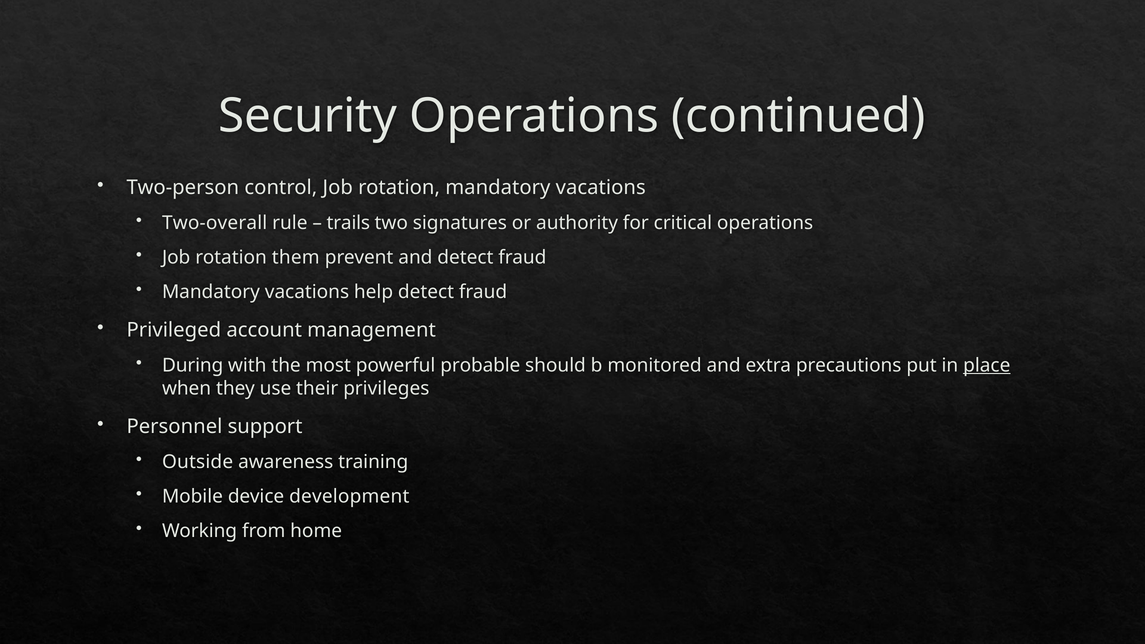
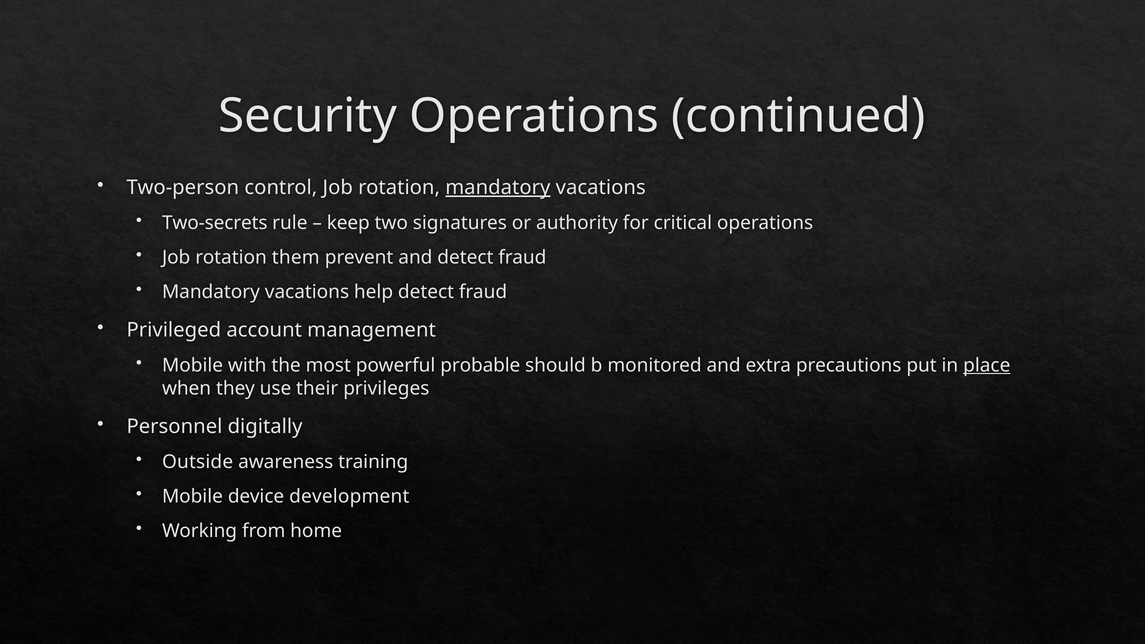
mandatory at (498, 188) underline: none -> present
Two-overall: Two-overall -> Two-secrets
trails: trails -> keep
During at (193, 365): During -> Mobile
support: support -> digitally
